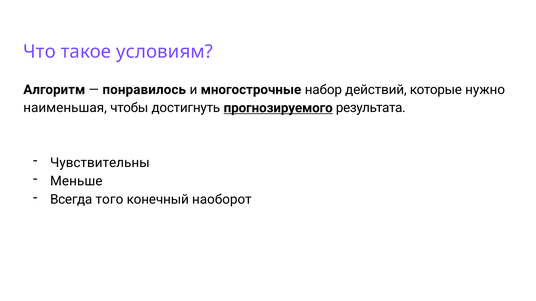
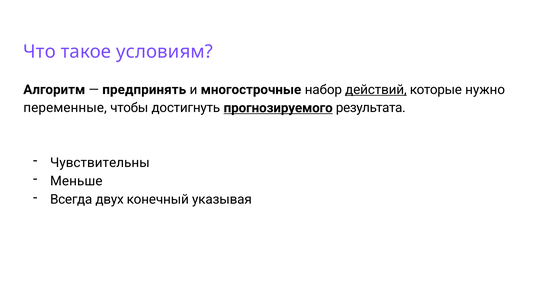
понравилось: понравилось -> предпринять
действий underline: none -> present
наименьшая: наименьшая -> переменные
того: того -> двух
наоборот: наоборот -> указывая
